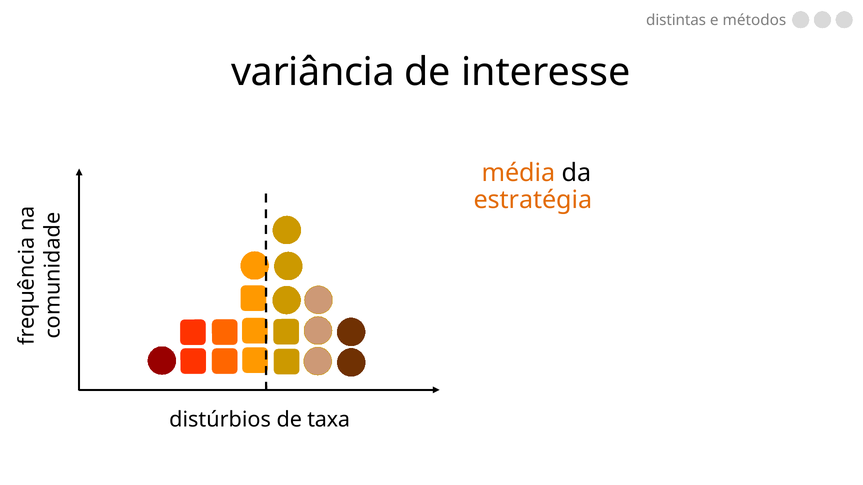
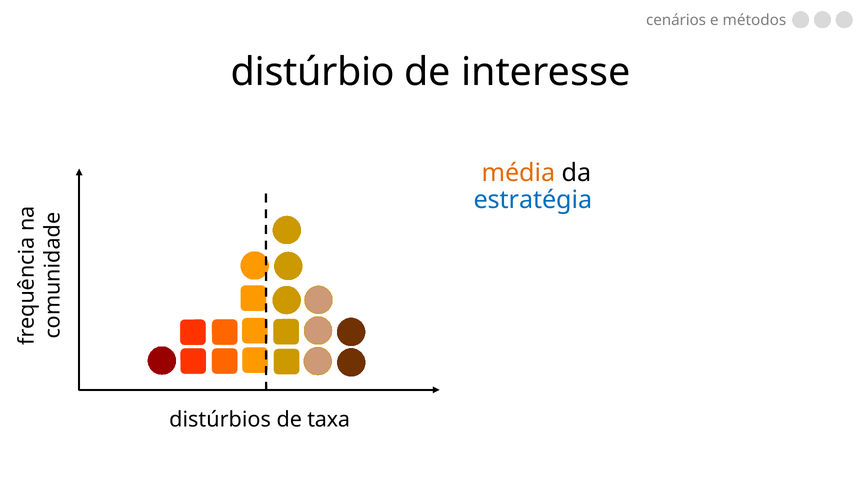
distintas: distintas -> cenários
variância: variância -> distúrbio
estratégia colour: orange -> blue
